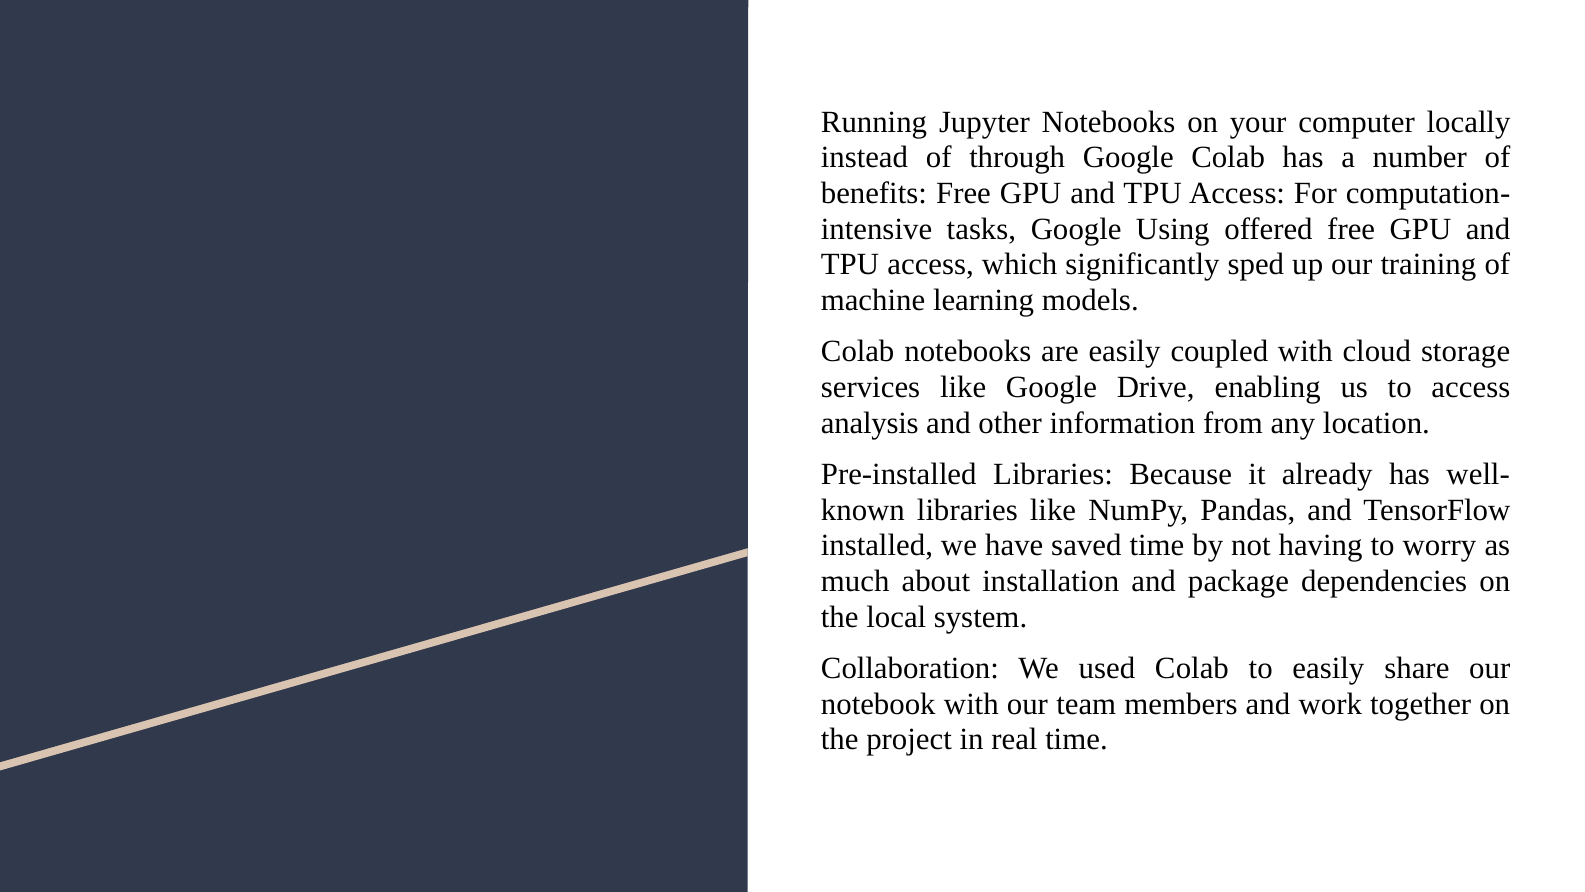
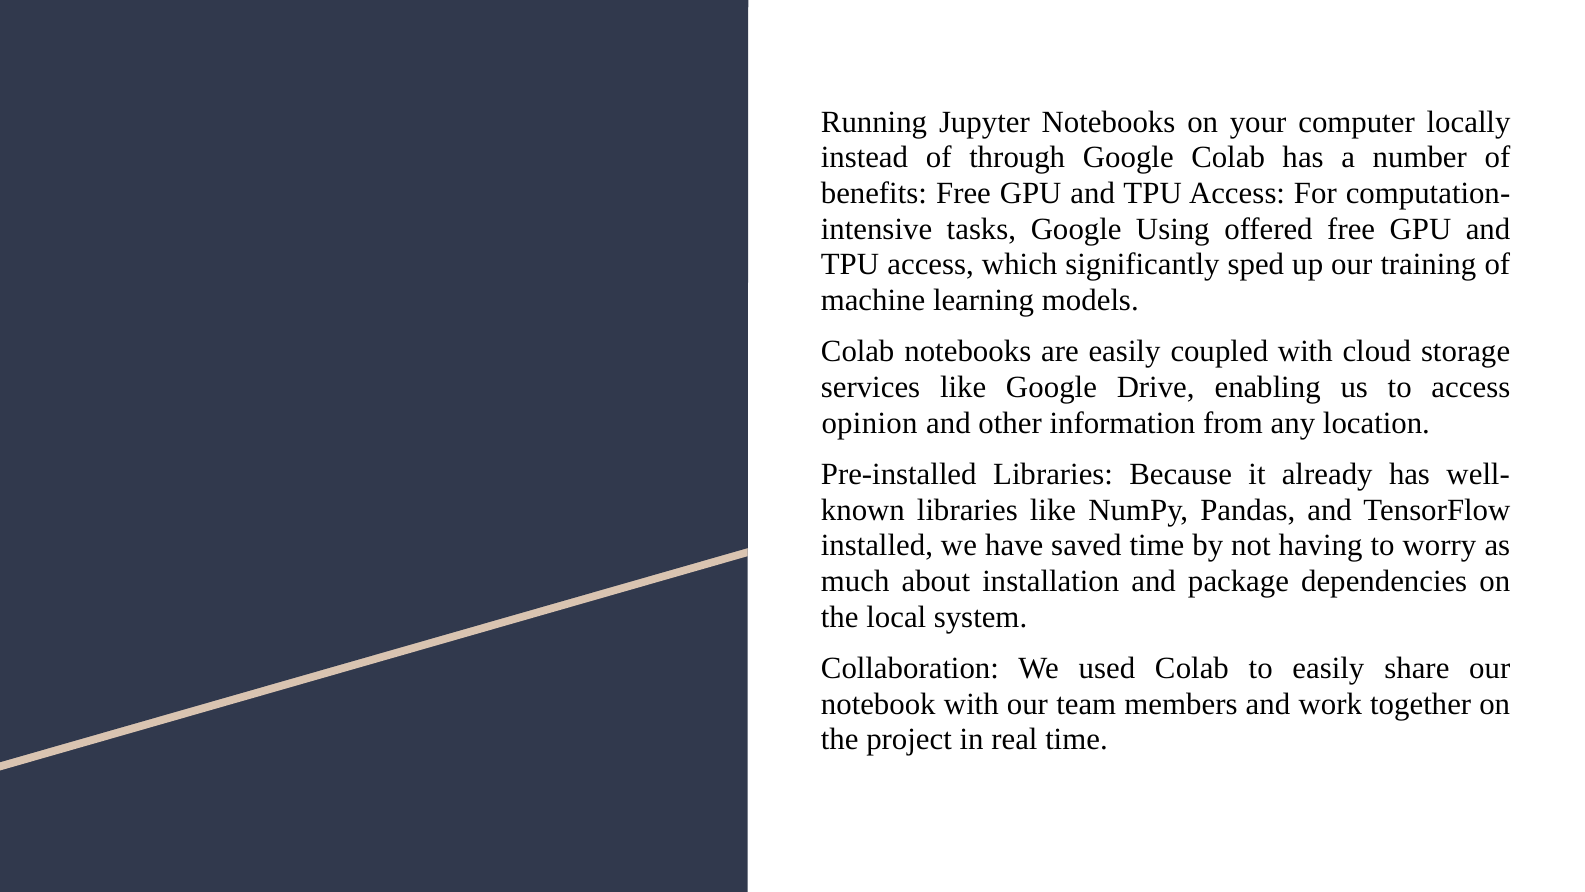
analysis: analysis -> opinion
